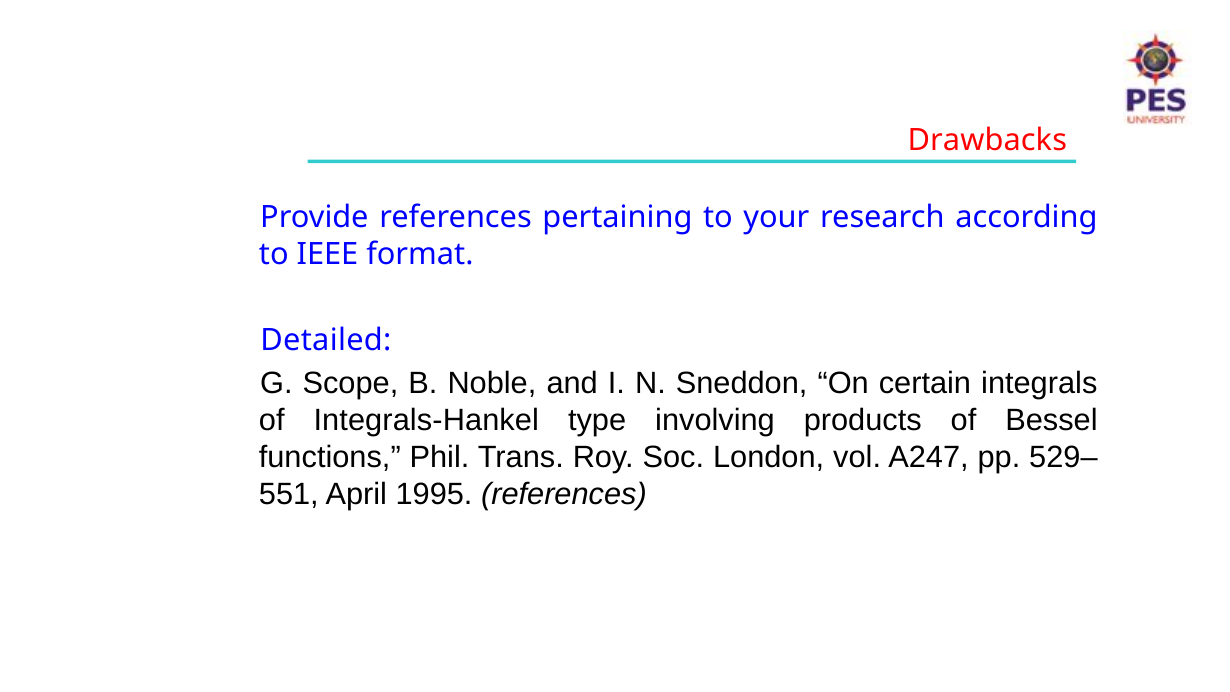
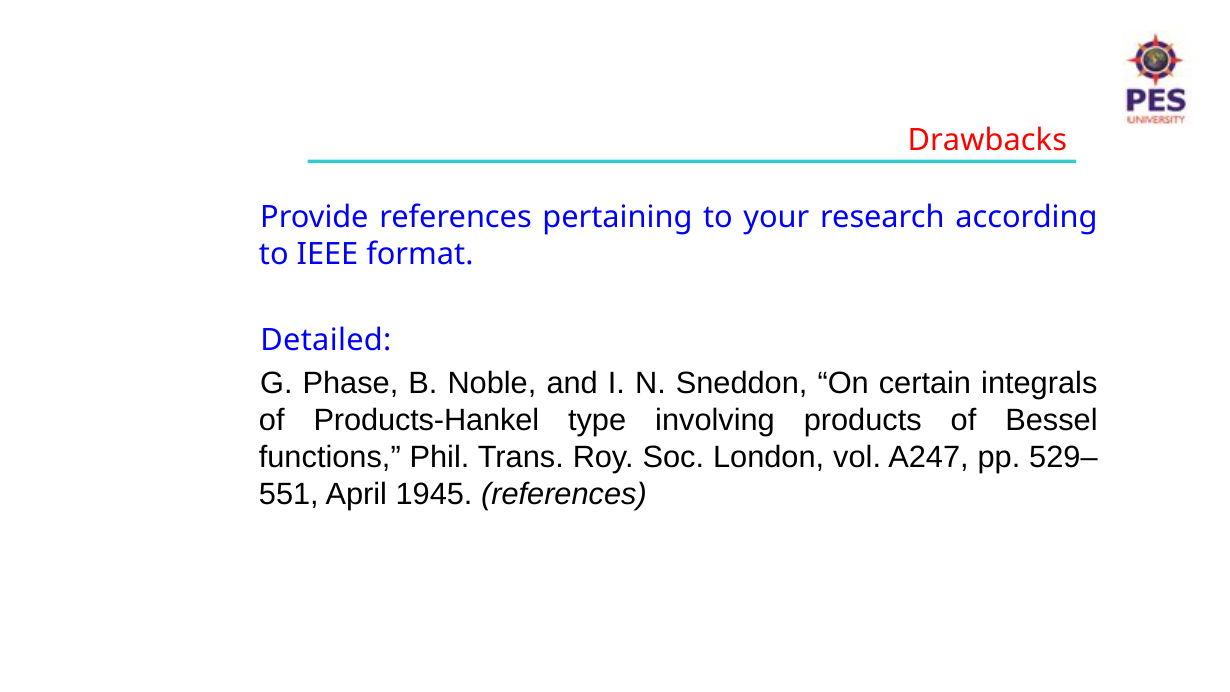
Scope: Scope -> Phase
Integrals-Hankel: Integrals-Hankel -> Products-Hankel
1995: 1995 -> 1945
